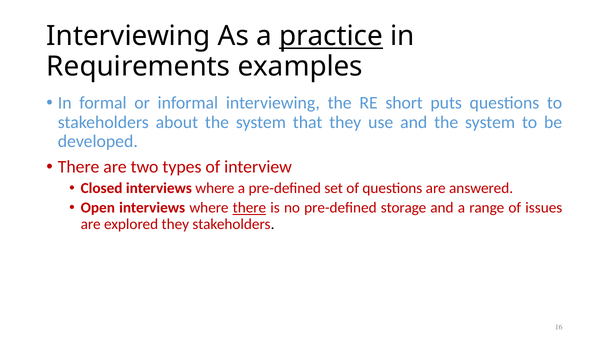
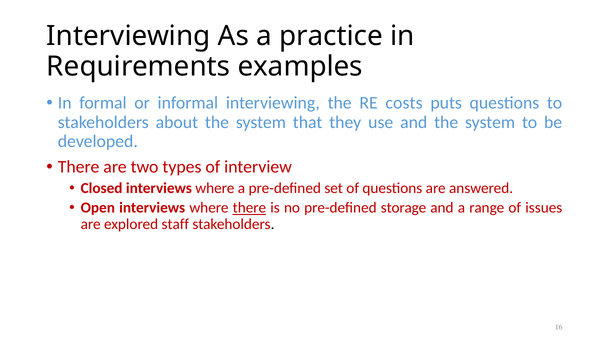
practice underline: present -> none
short: short -> costs
explored they: they -> staff
